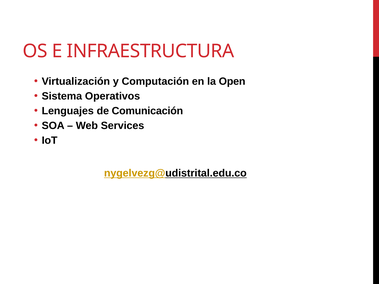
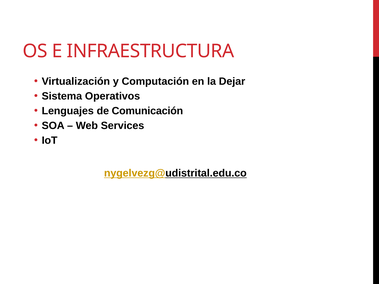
Open: Open -> Dejar
